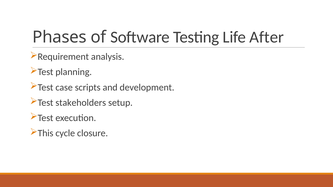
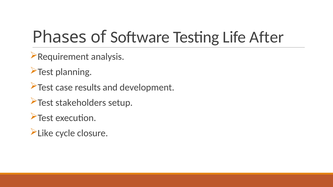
scripts: scripts -> results
This: This -> Like
